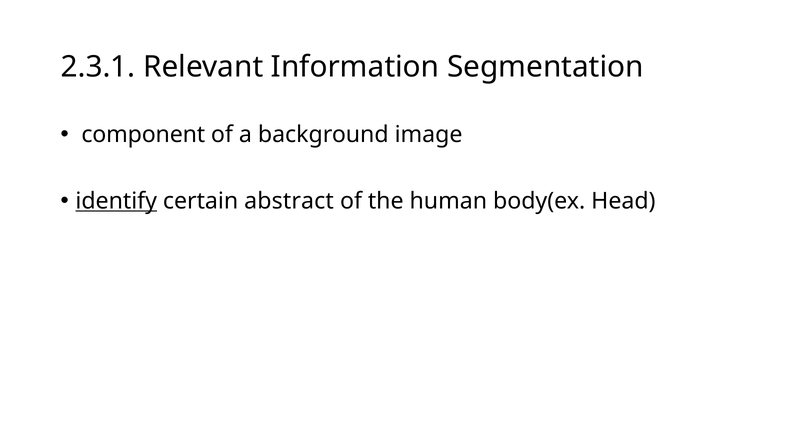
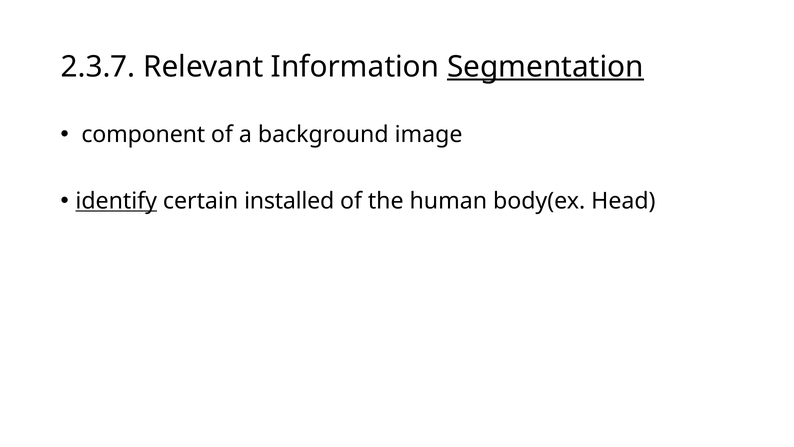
2.3.1: 2.3.1 -> 2.3.7
Segmentation underline: none -> present
abstract: abstract -> installed
